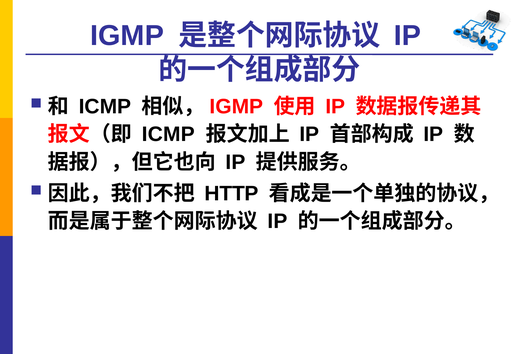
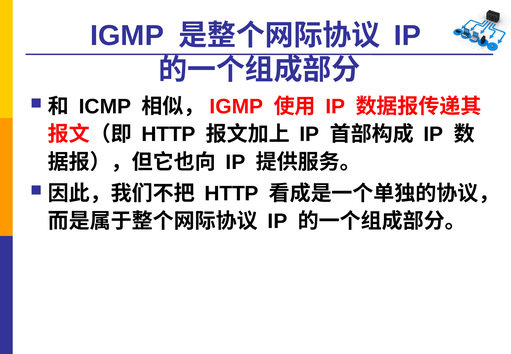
ICMP at (168, 134): ICMP -> HTTP
